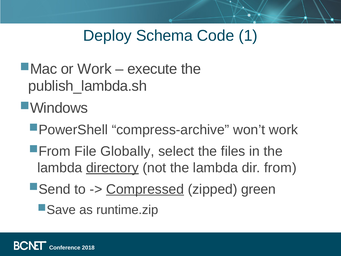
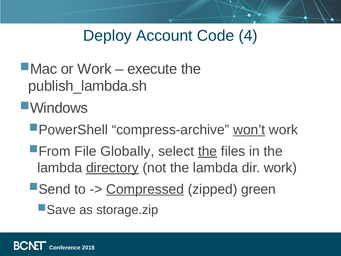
Schema: Schema -> Account
1: 1 -> 4
won’t underline: none -> present
the at (208, 151) underline: none -> present
dir from: from -> work
runtime.zip: runtime.zip -> storage.zip
